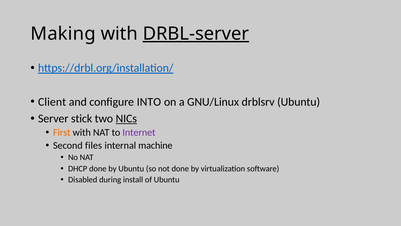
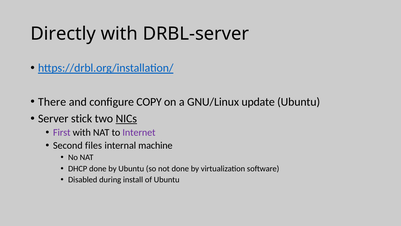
Making: Making -> Directly
DRBL-server underline: present -> none
Client: Client -> There
INTO: INTO -> COPY
drblsrv: drblsrv -> update
First colour: orange -> purple
